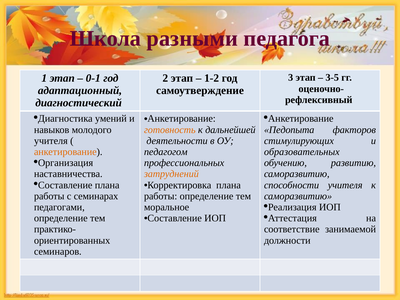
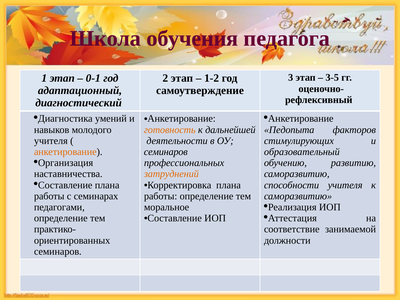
разными: разными -> обучения
педагогом at (166, 152): педагогом -> семинаров
образовательных: образовательных -> образовательный
